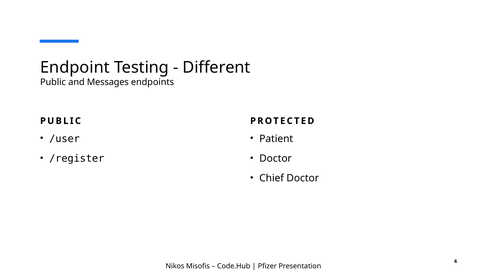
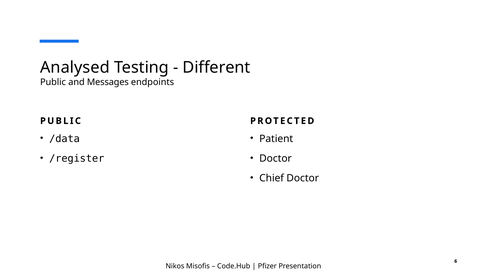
Endpoint: Endpoint -> Analysed
/user: /user -> /data
